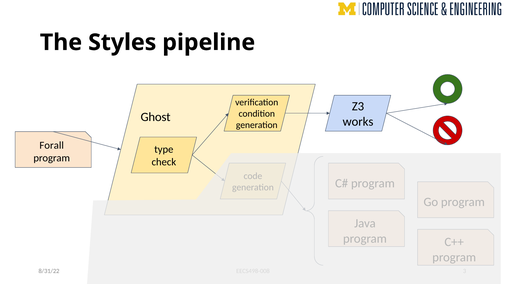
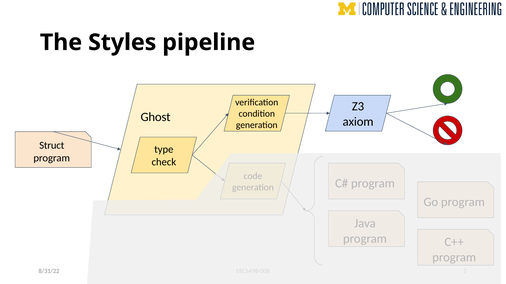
works: works -> axiom
Forall: Forall -> Struct
